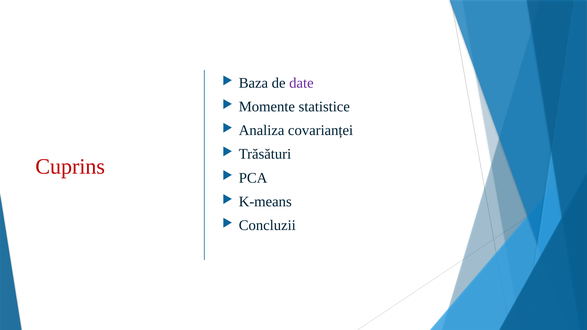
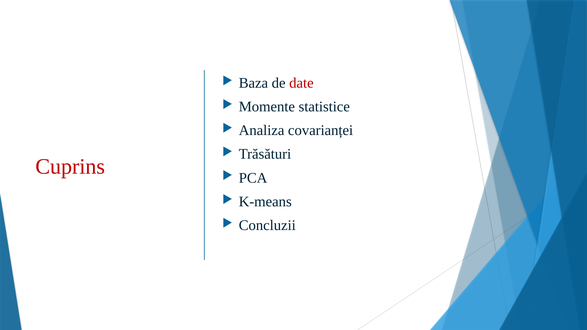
date colour: purple -> red
